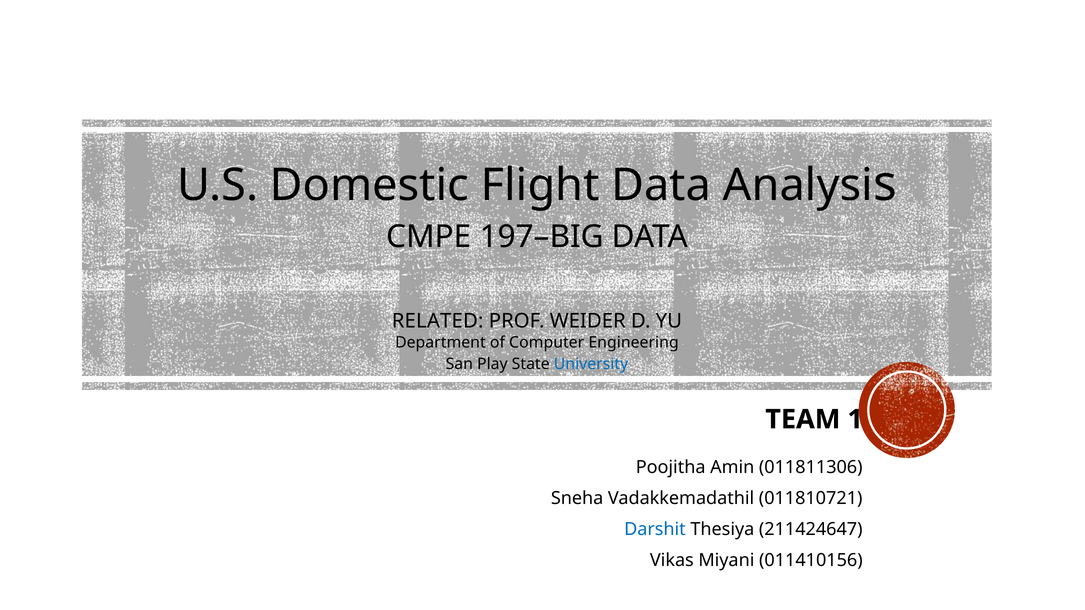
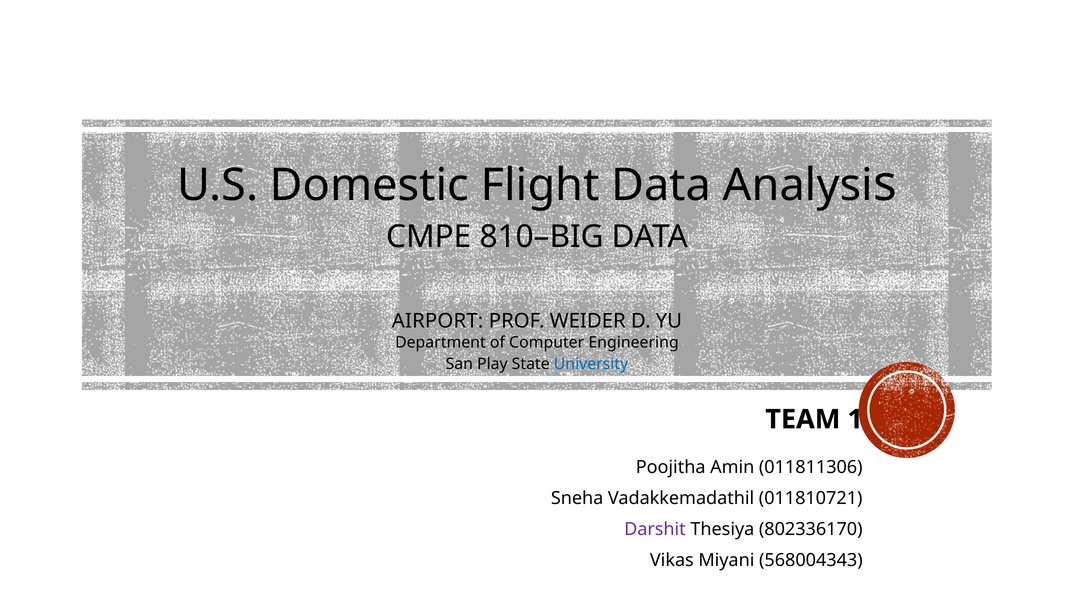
197–BIG: 197–BIG -> 810–BIG
RELATED: RELATED -> AIRPORT
Darshit colour: blue -> purple
211424647: 211424647 -> 802336170
011410156: 011410156 -> 568004343
